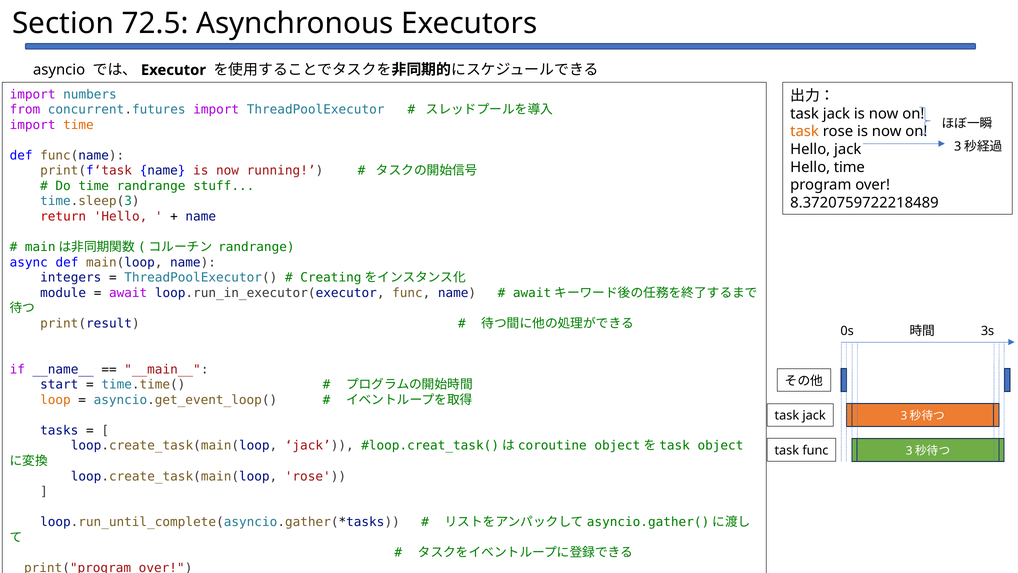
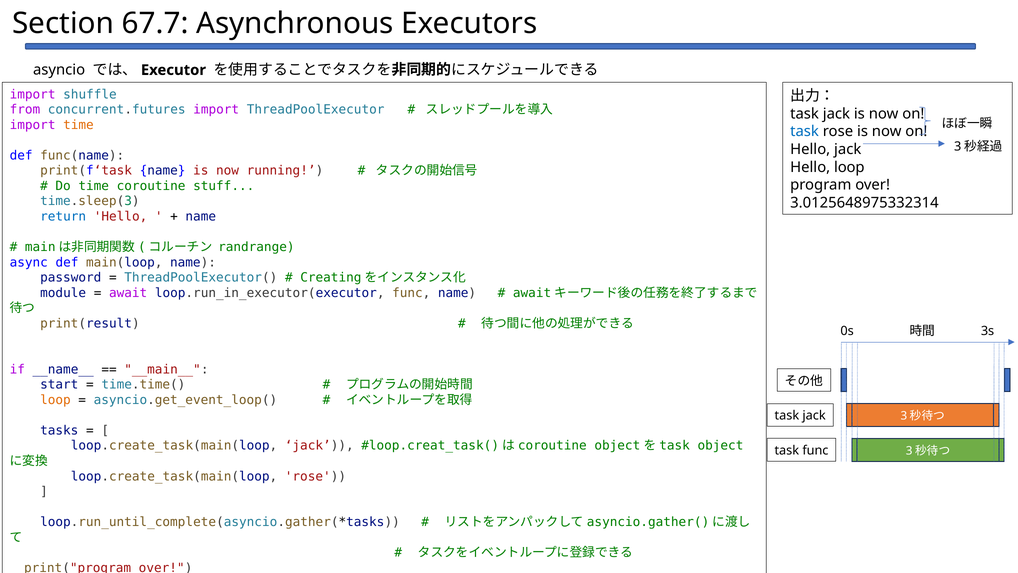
72.5: 72.5 -> 67.7
numbers: numbers -> shuffle
task at (805, 131) colour: orange -> blue
Hello time: time -> loop
time randrange: randrange -> coroutine
8.3720759722218489: 8.3720759722218489 -> 3.0125648975332314
return colour: red -> blue
integers: integers -> password
